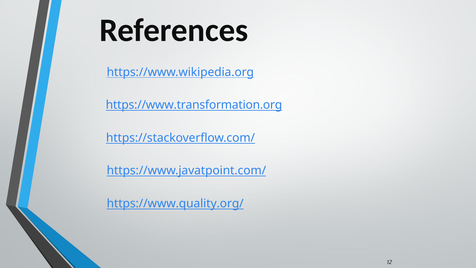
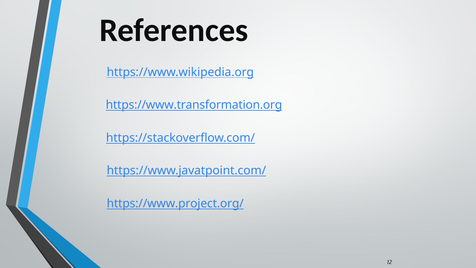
https://www.quality.org/: https://www.quality.org/ -> https://www.project.org/
